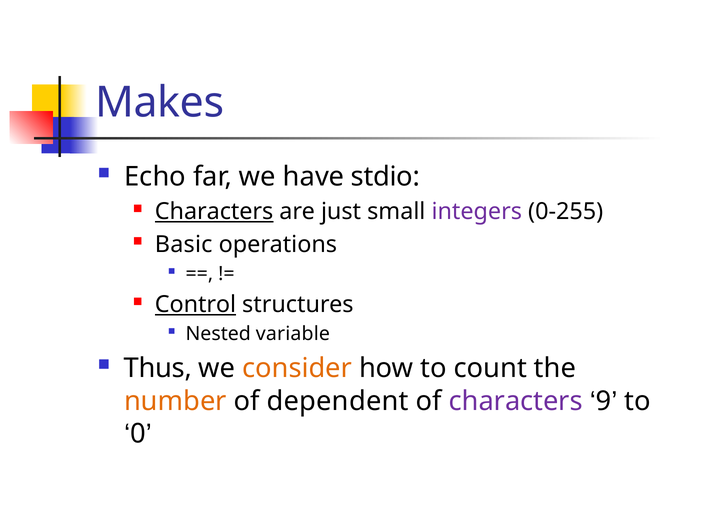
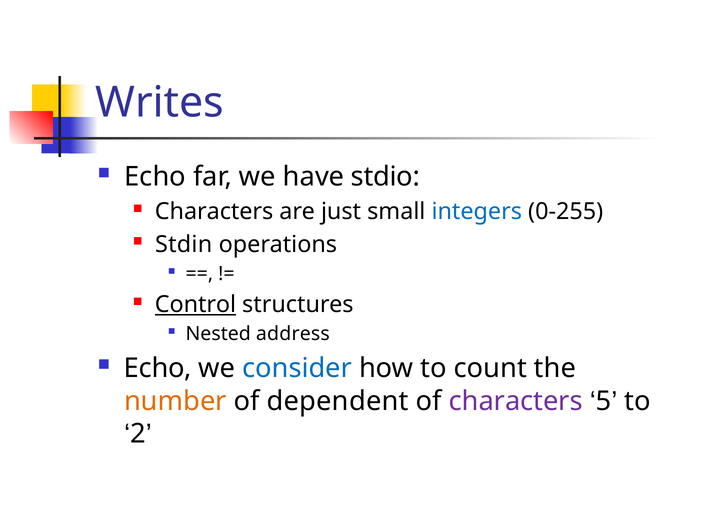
Makes: Makes -> Writes
Characters at (214, 212) underline: present -> none
integers colour: purple -> blue
Basic: Basic -> Stdin
variable: variable -> address
Thus at (158, 368): Thus -> Echo
consider colour: orange -> blue
9: 9 -> 5
0: 0 -> 2
